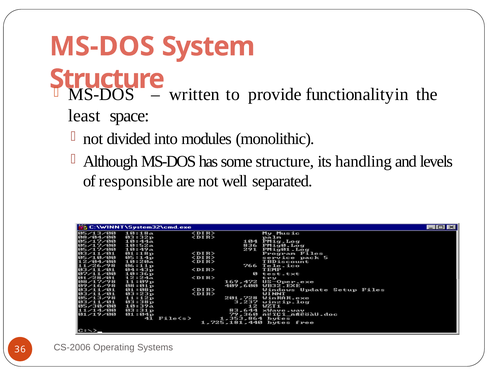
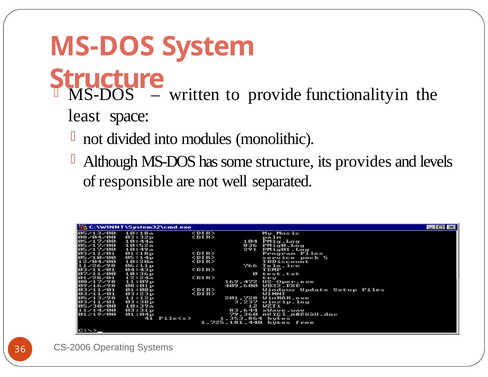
handling: handling -> provides
